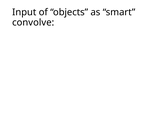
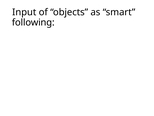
convolve: convolve -> following
